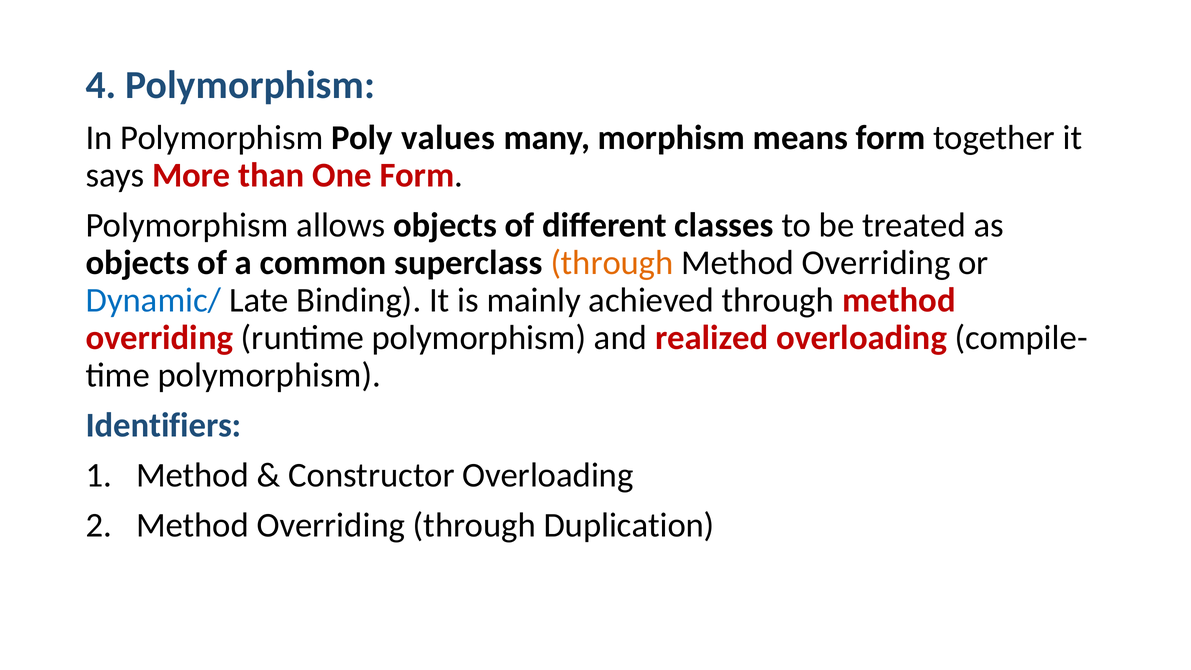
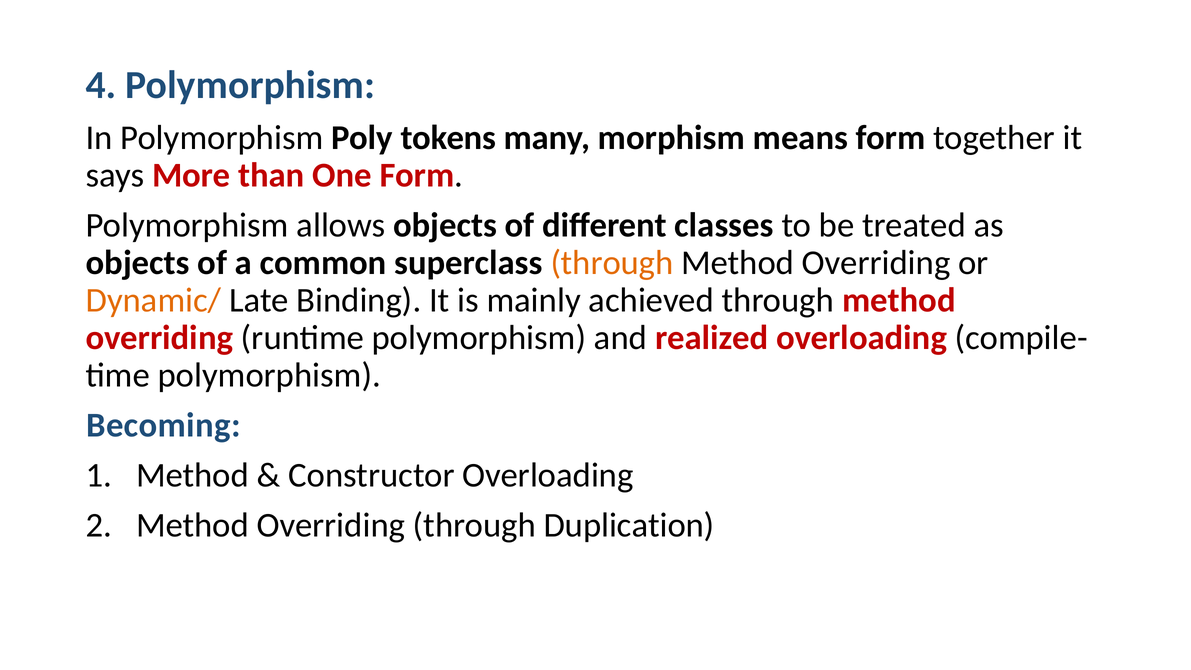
values: values -> tokens
Dynamic/ colour: blue -> orange
Identifiers: Identifiers -> Becoming
